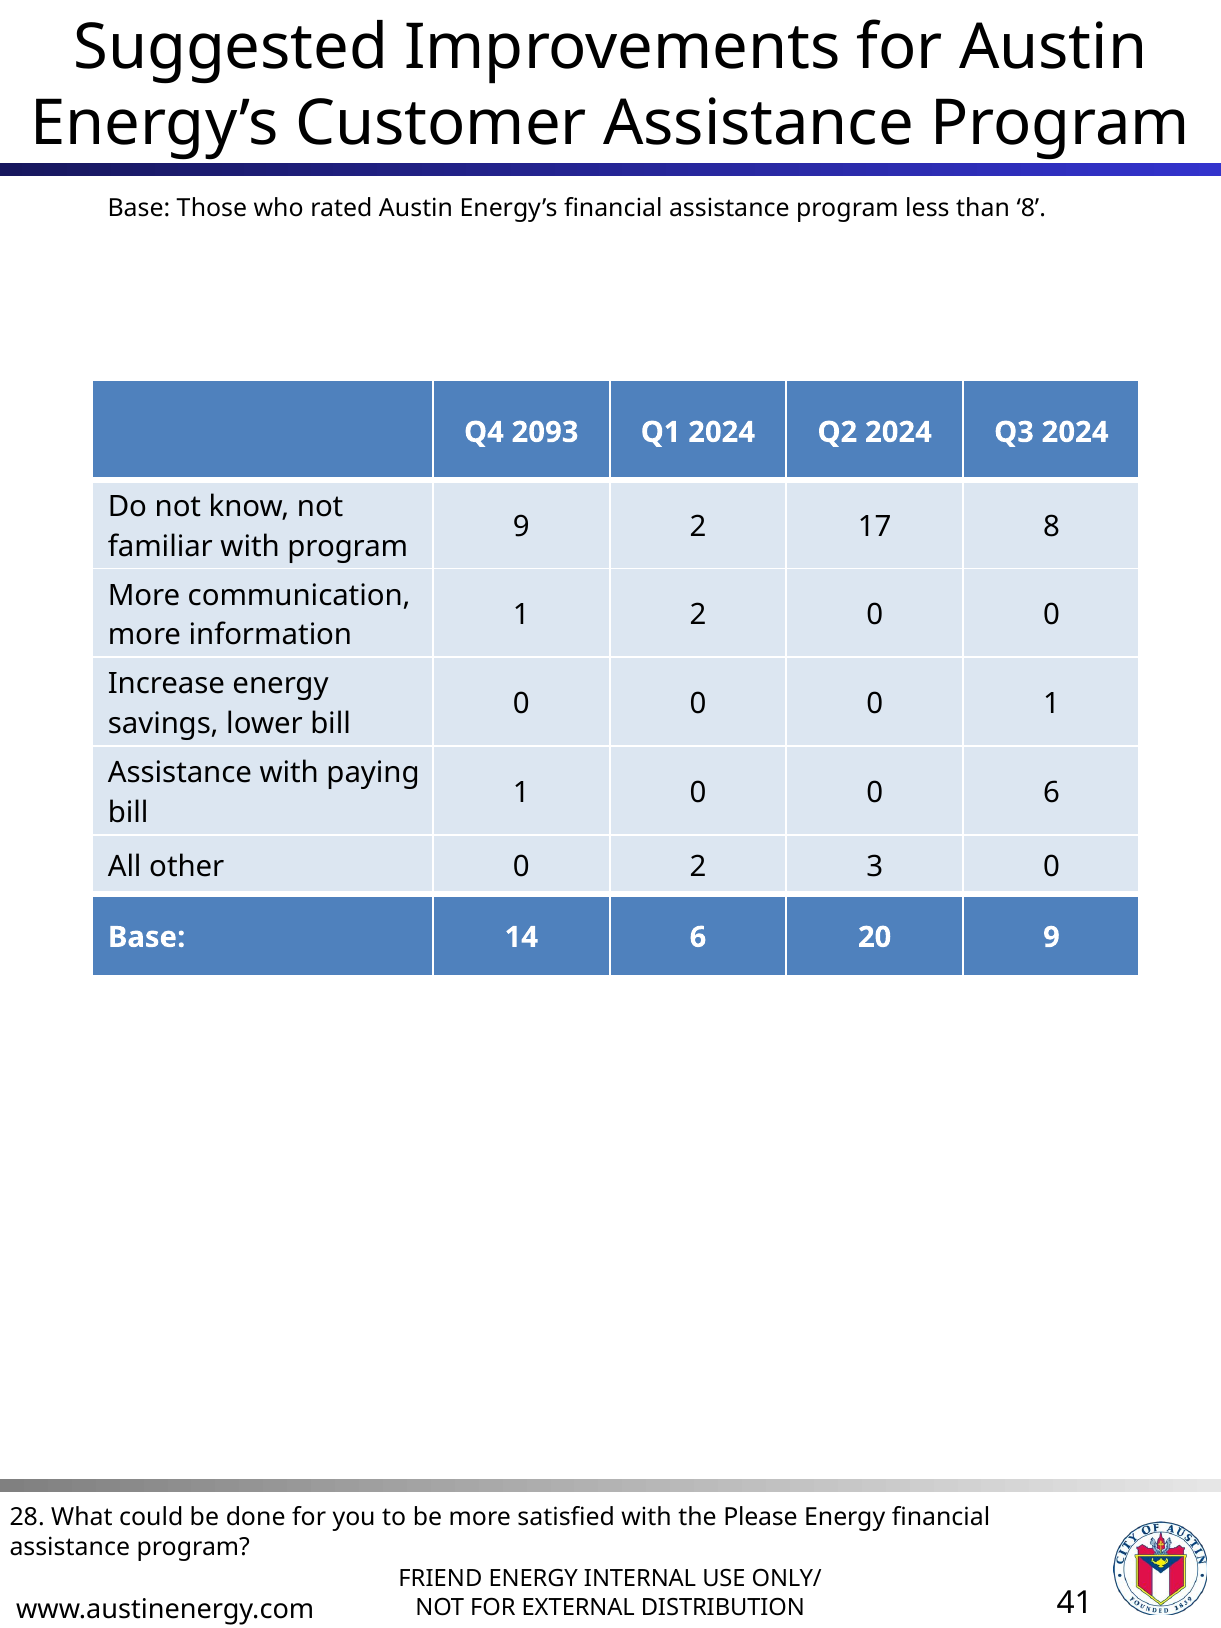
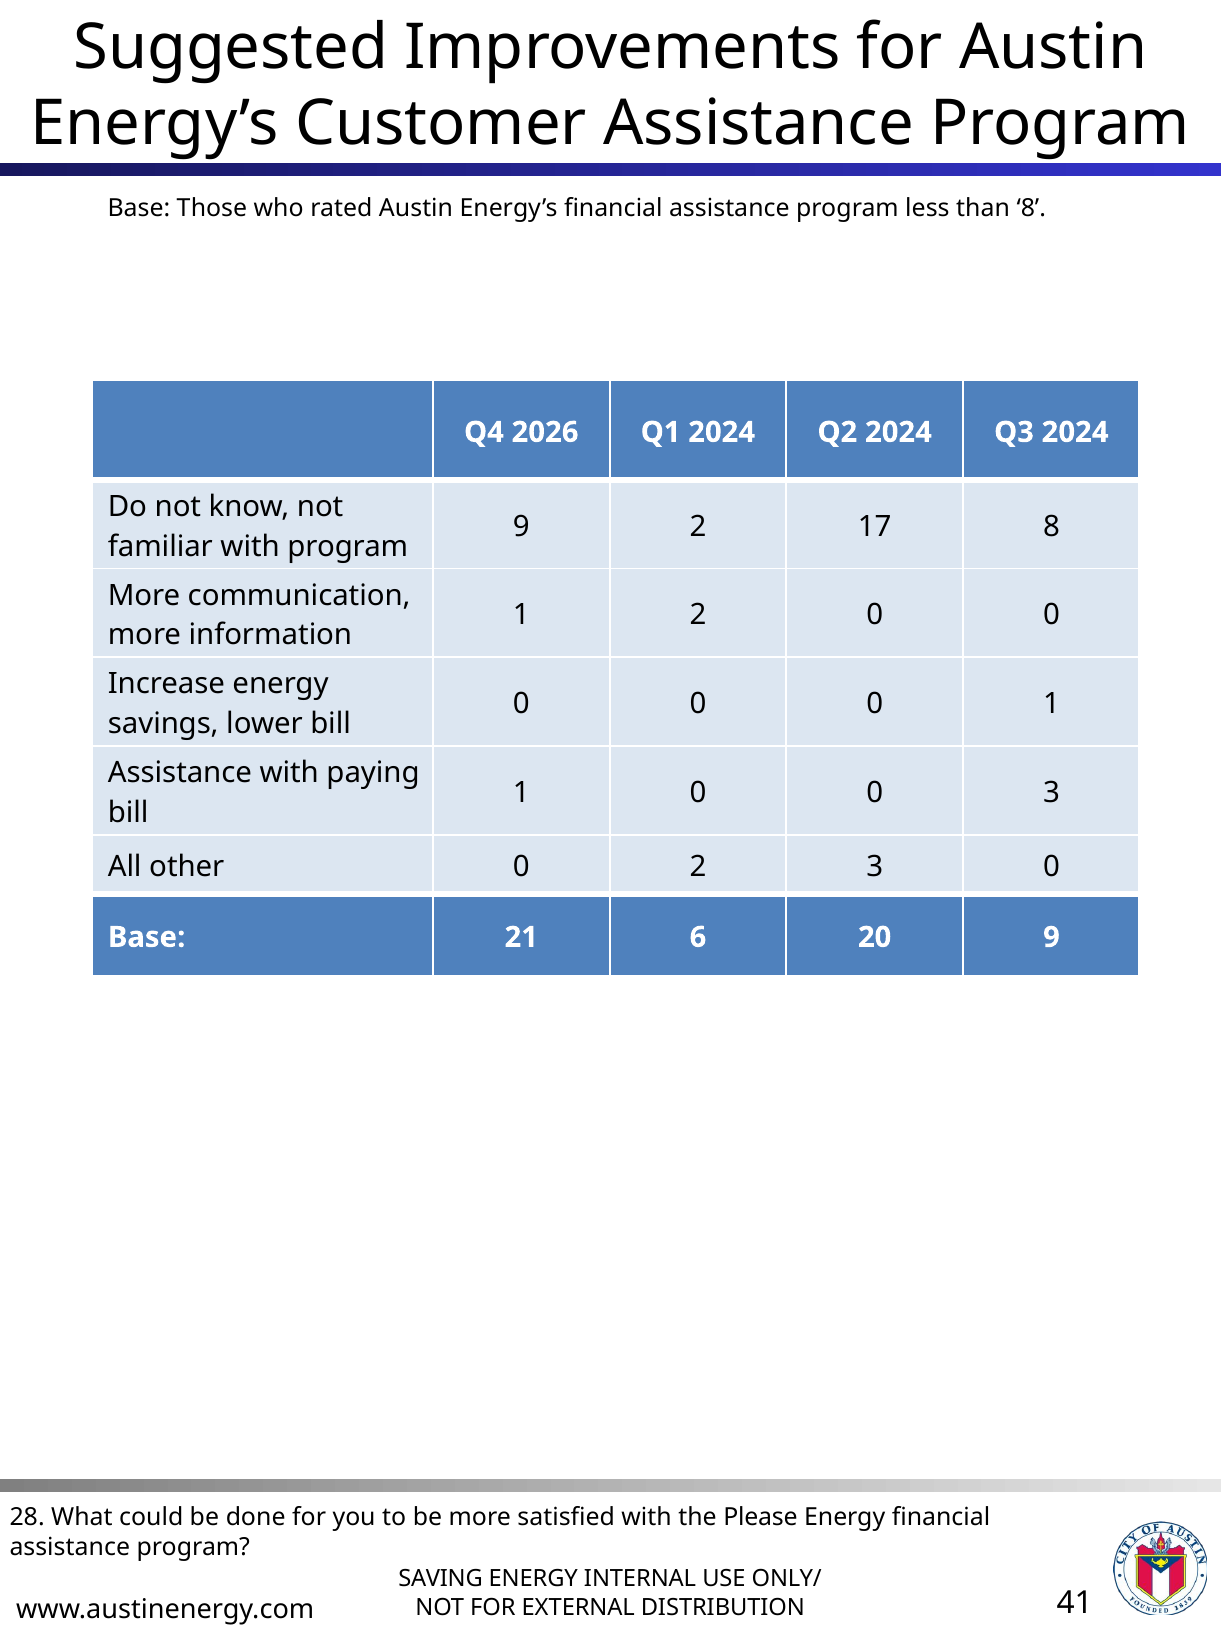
2093: 2093 -> 2026
0 6: 6 -> 3
14: 14 -> 21
FRIEND: FRIEND -> SAVING
